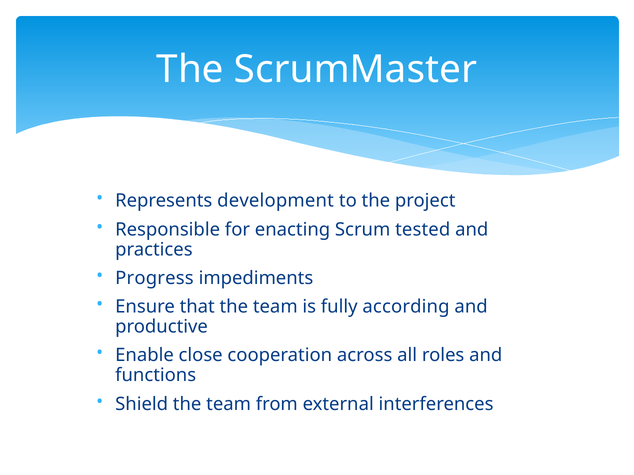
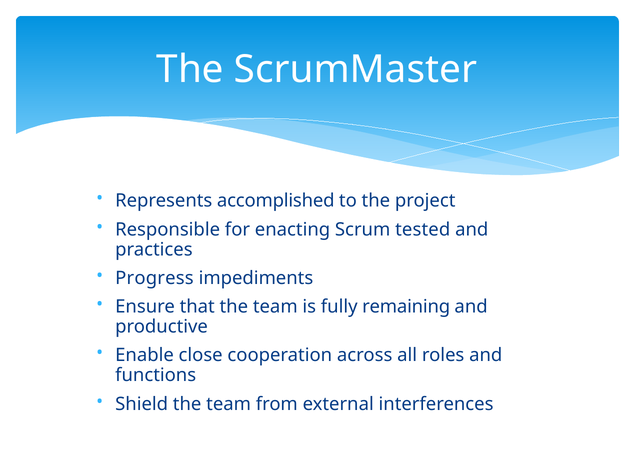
development: development -> accomplished
according: according -> remaining
